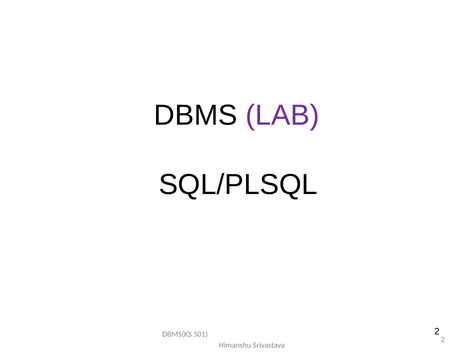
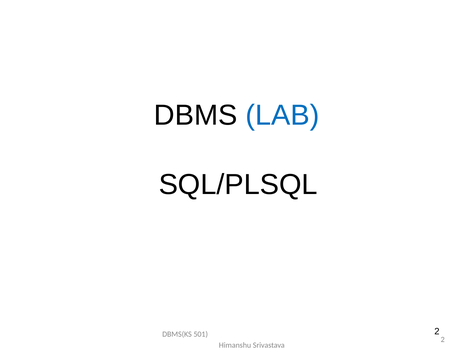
LAB colour: purple -> blue
